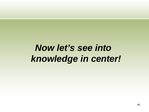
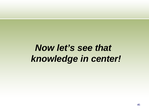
into: into -> that
